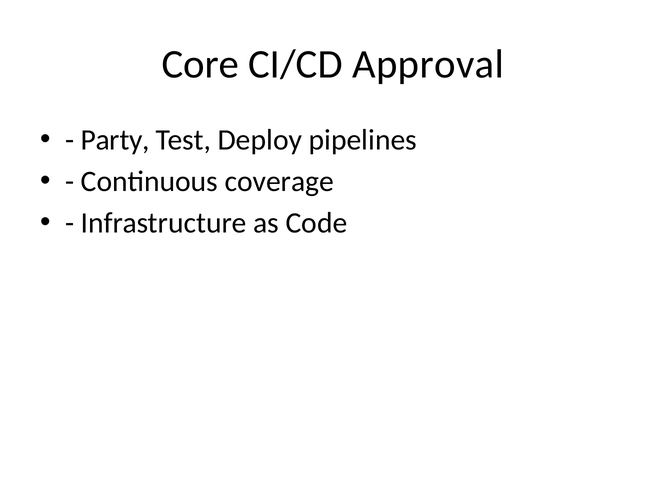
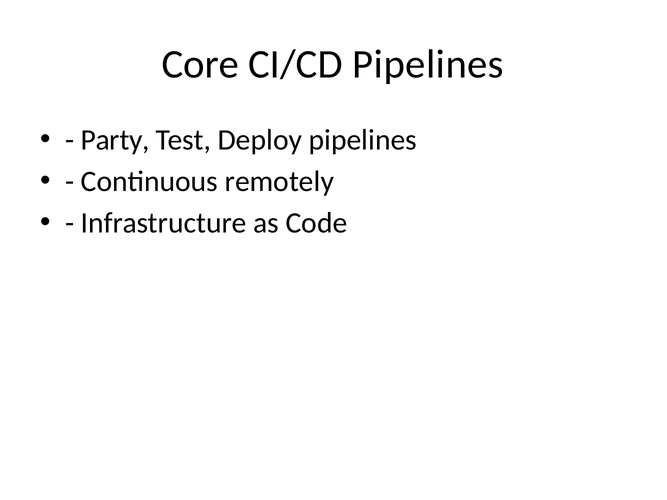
CI/CD Approval: Approval -> Pipelines
coverage: coverage -> remotely
